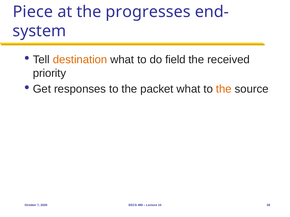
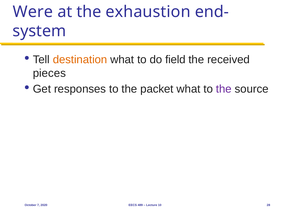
Piece: Piece -> Were
progresses: progresses -> exhaustion
priority: priority -> pieces
the at (224, 89) colour: orange -> purple
